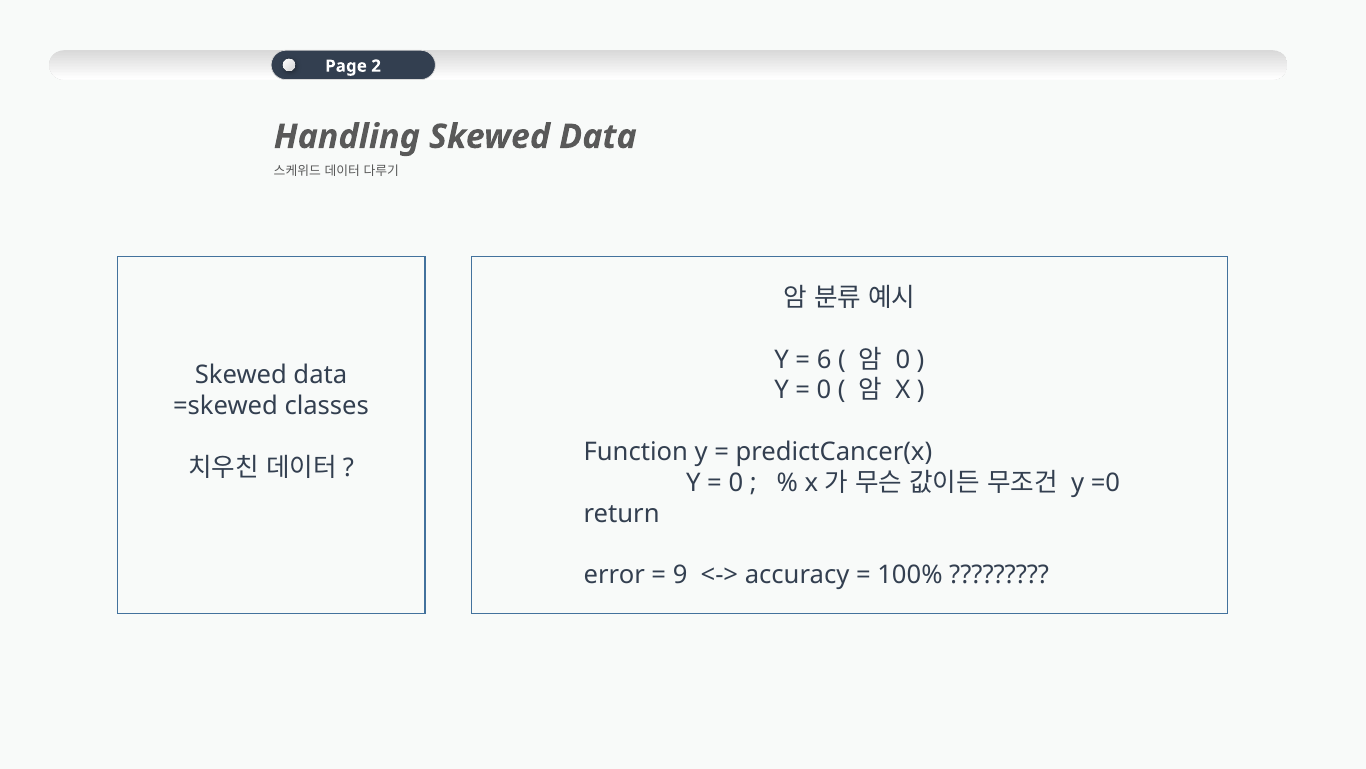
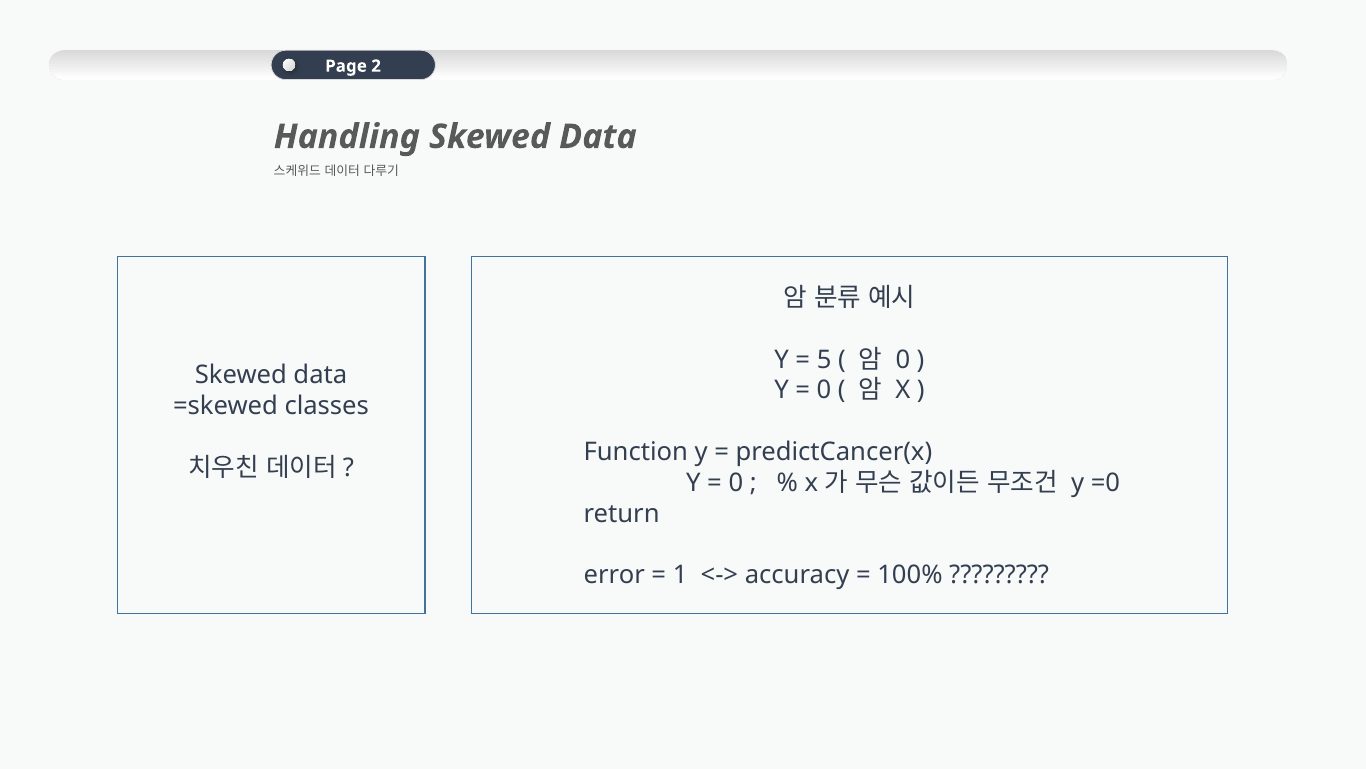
6: 6 -> 5
9: 9 -> 1
